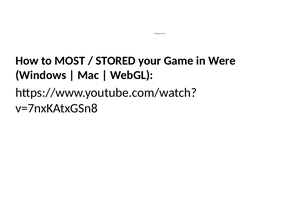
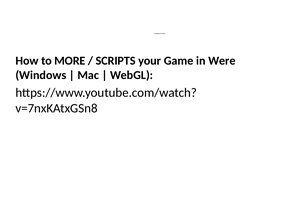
MOST: MOST -> MORE
STORED: STORED -> SCRIPTS
